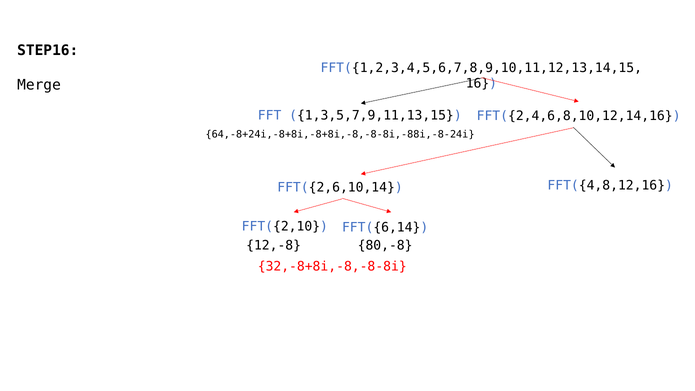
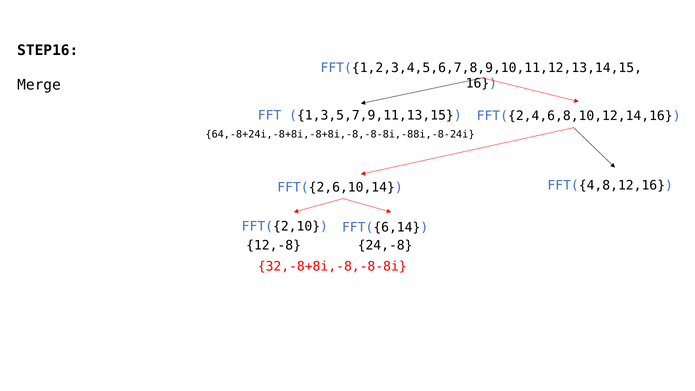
80,-8: 80,-8 -> 24,-8
